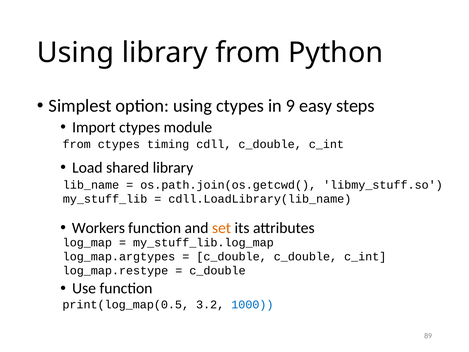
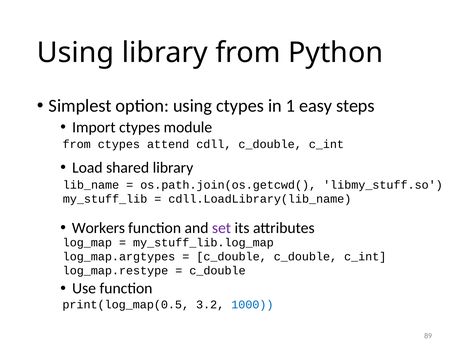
9: 9 -> 1
timing: timing -> attend
set colour: orange -> purple
